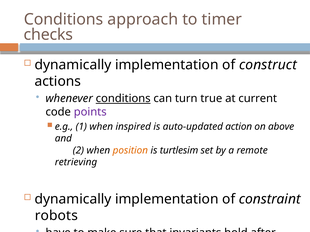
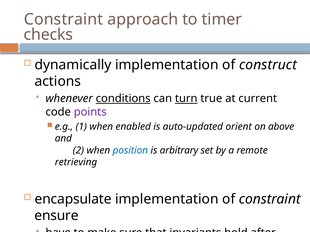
Conditions at (64, 19): Conditions -> Constraint
turn underline: none -> present
inspired: inspired -> enabled
action: action -> orient
position colour: orange -> blue
turtlesim: turtlesim -> arbitrary
dynamically at (73, 200): dynamically -> encapsulate
robots: robots -> ensure
